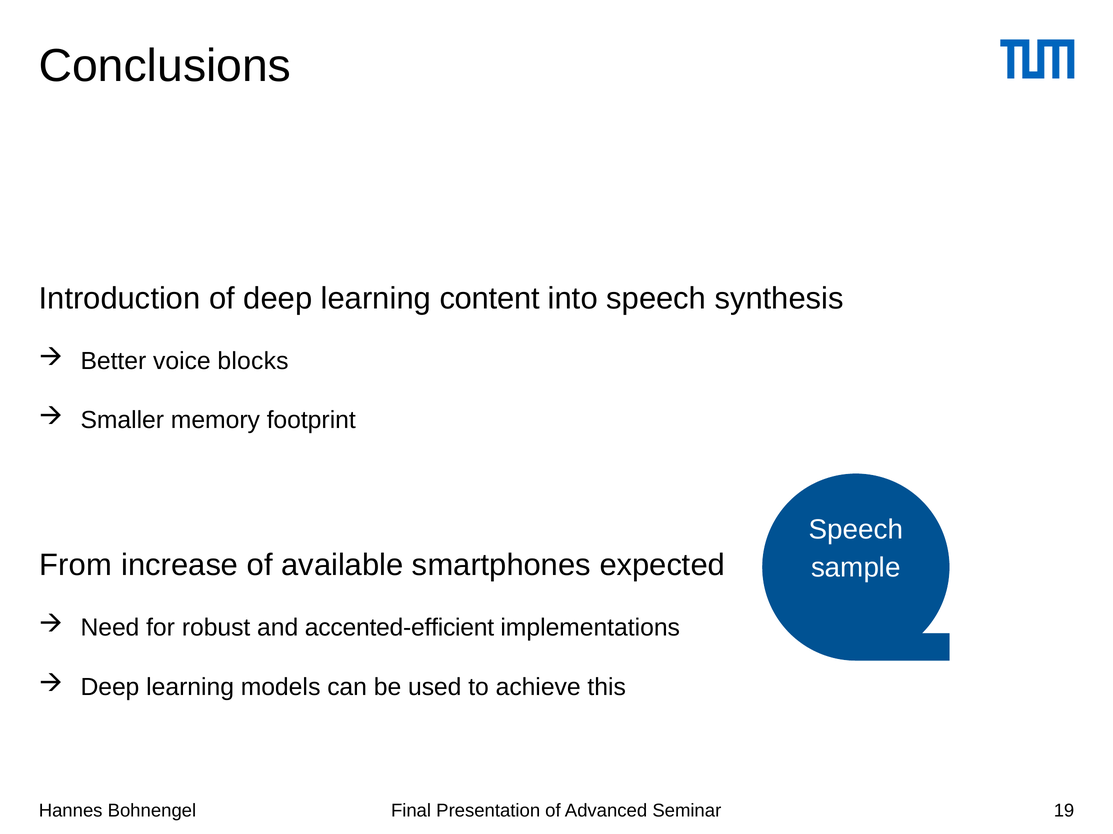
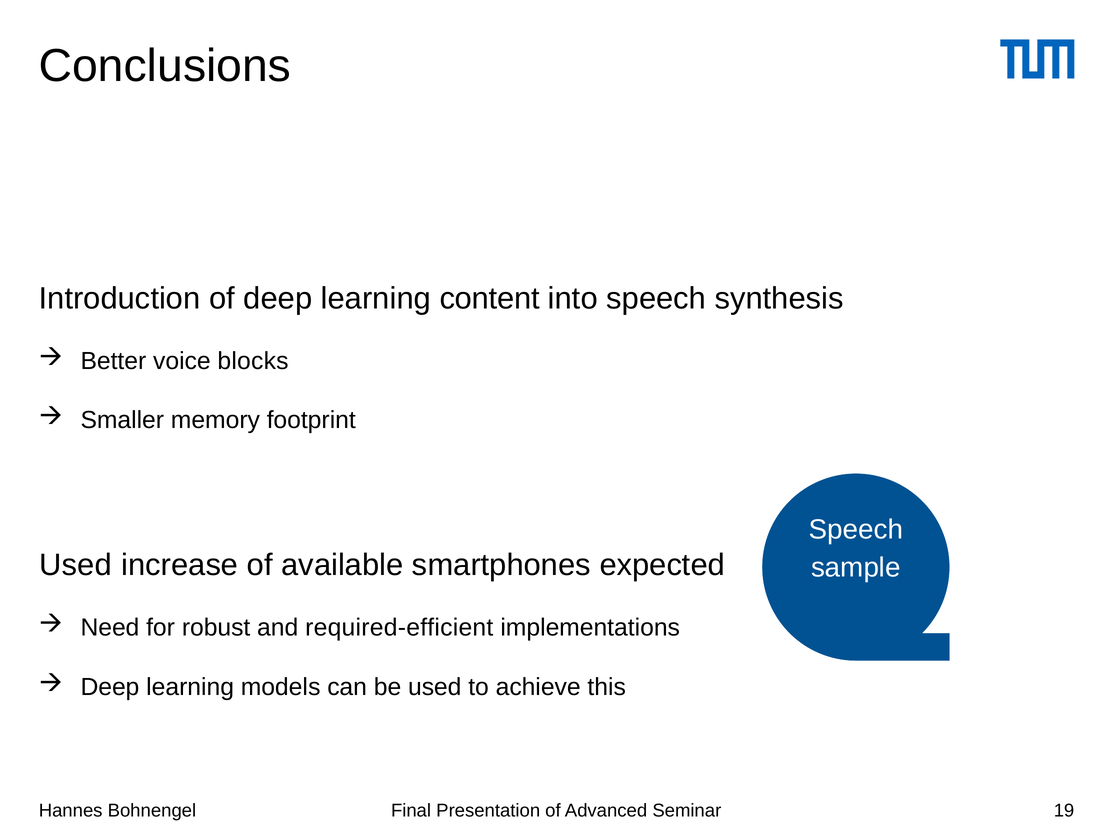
From at (76, 566): From -> Used
accented-efficient: accented-efficient -> required-efficient
